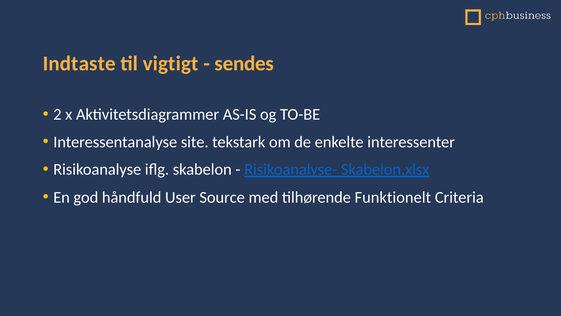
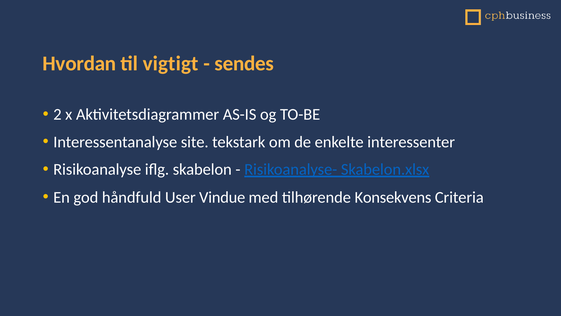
Indtaste: Indtaste -> Hvordan
Source: Source -> Vindue
Funktionelt: Funktionelt -> Konsekvens
